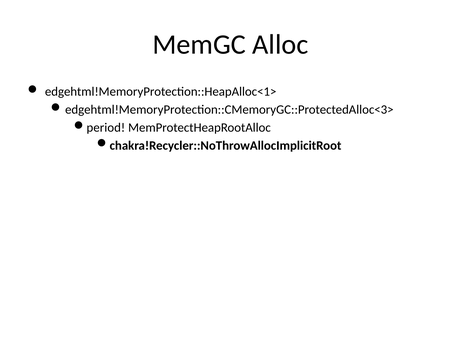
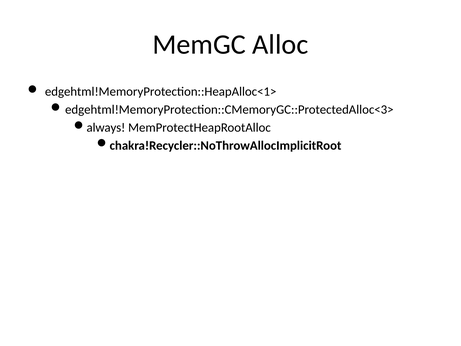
period: period -> always
